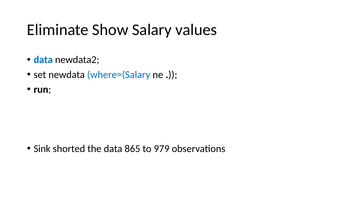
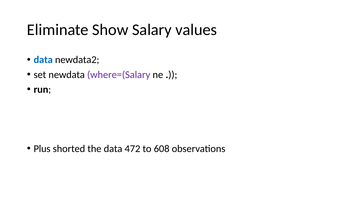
where=(Salary colour: blue -> purple
Sink: Sink -> Plus
865: 865 -> 472
979: 979 -> 608
